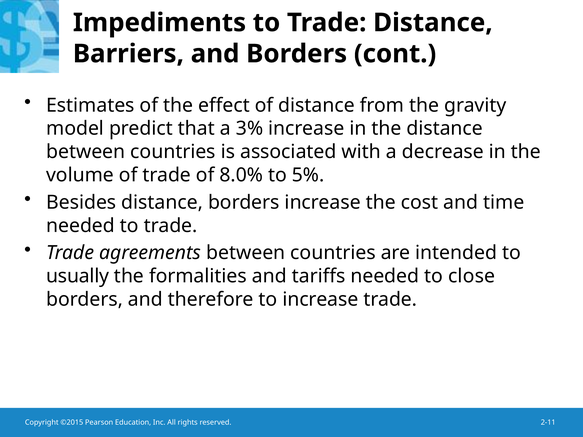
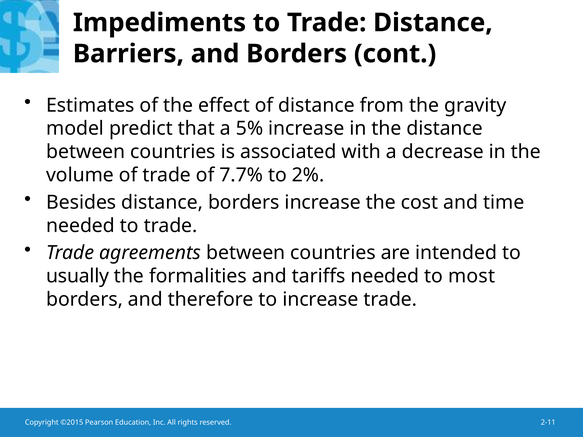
3%: 3% -> 5%
8.0%: 8.0% -> 7.7%
5%: 5% -> 2%
close: close -> most
